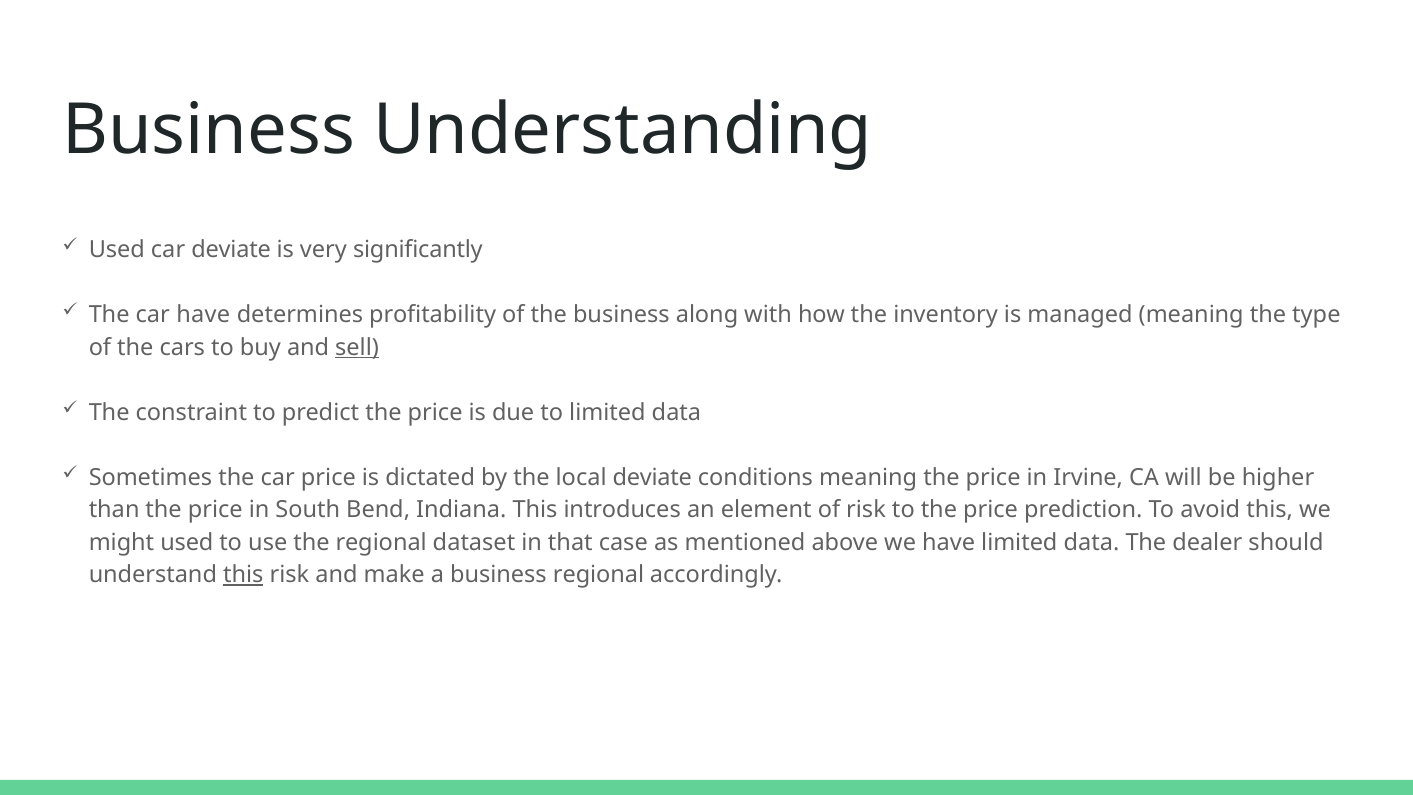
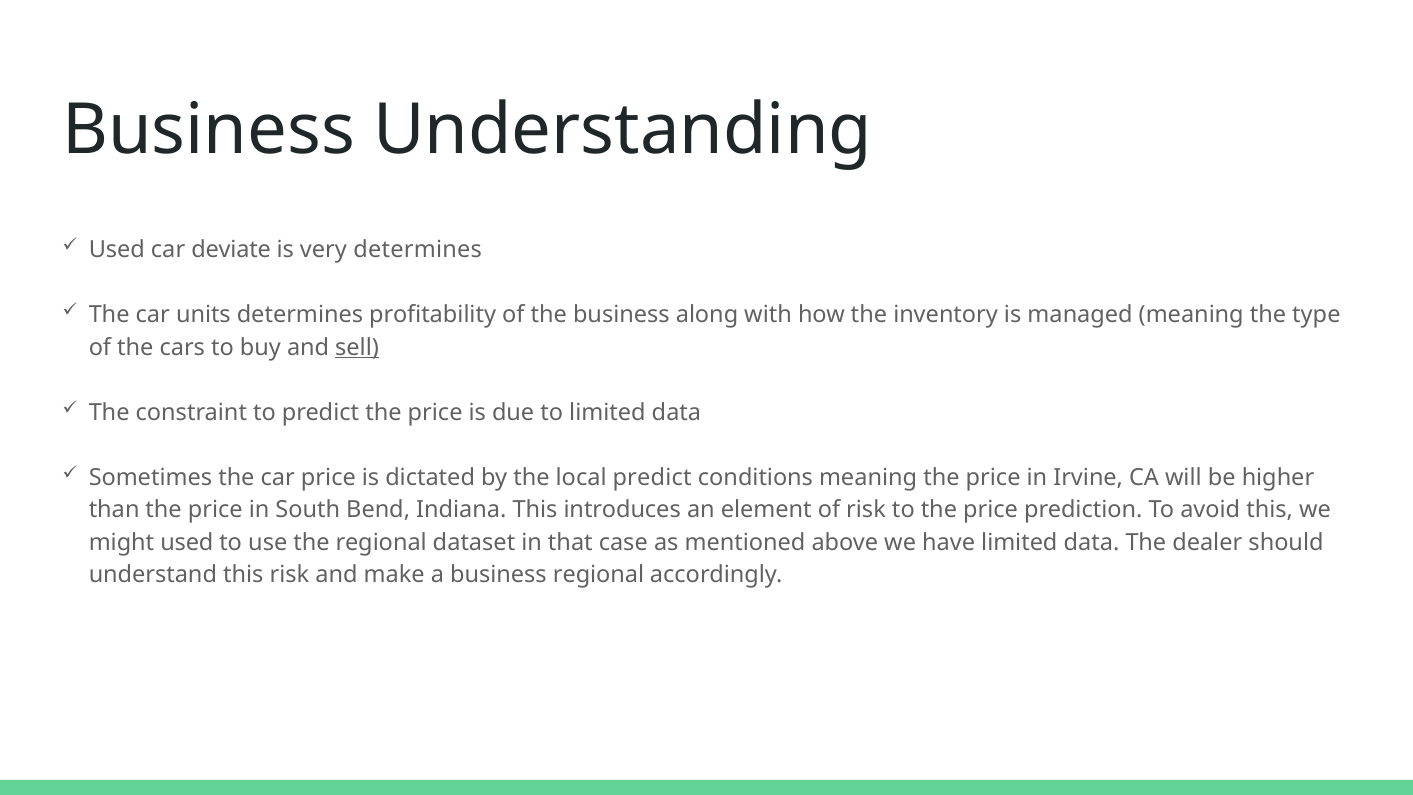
very significantly: significantly -> determines
car have: have -> units
local deviate: deviate -> predict
this at (243, 575) underline: present -> none
